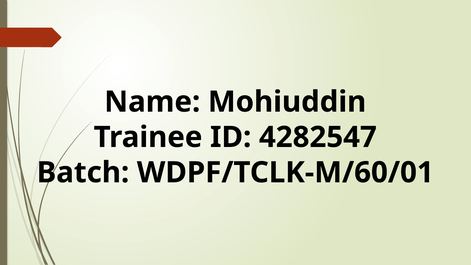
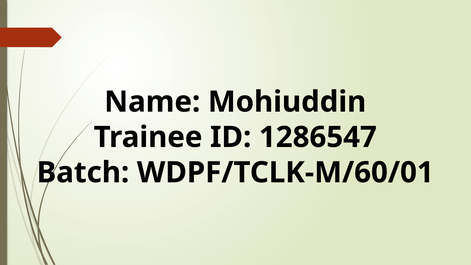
4282547: 4282547 -> 1286547
